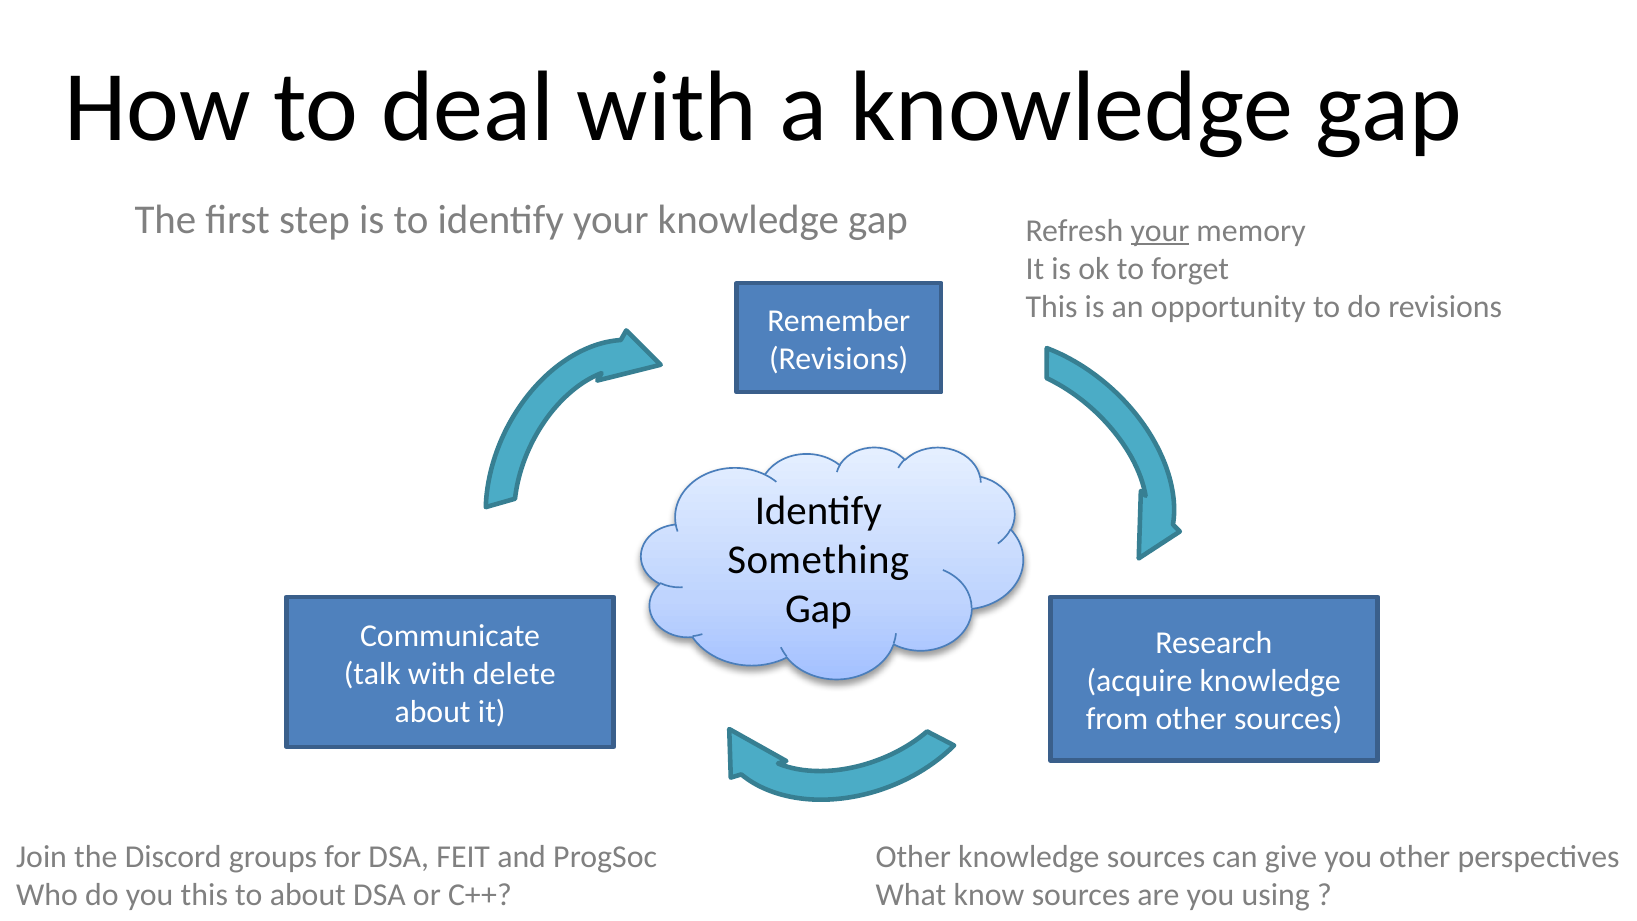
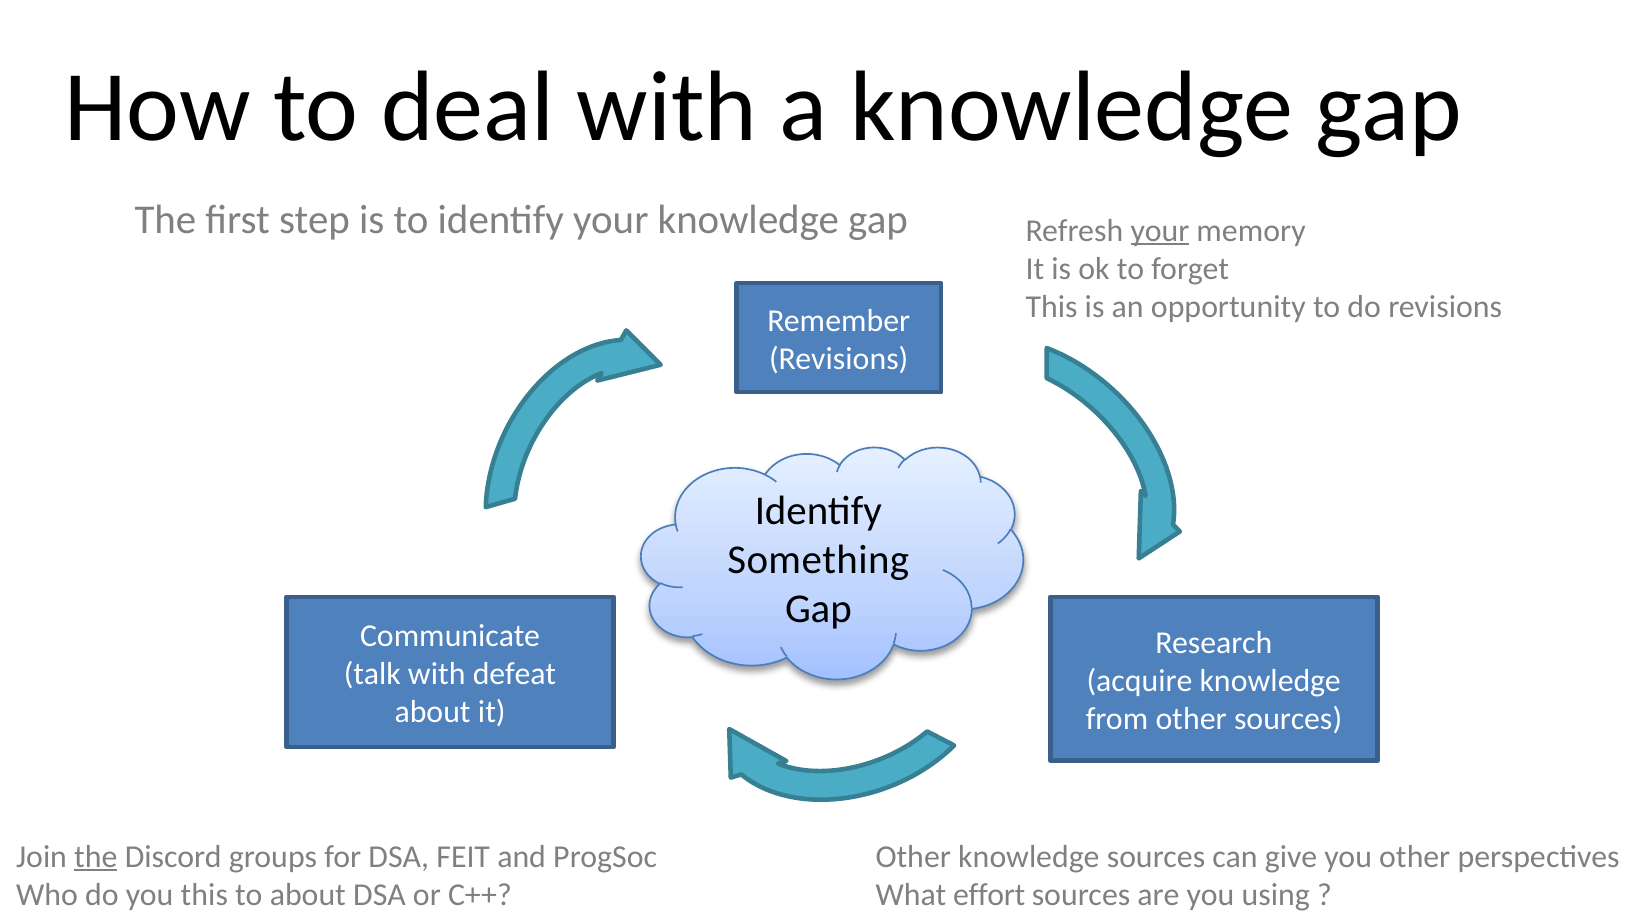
delete: delete -> defeat
the at (96, 856) underline: none -> present
know: know -> effort
